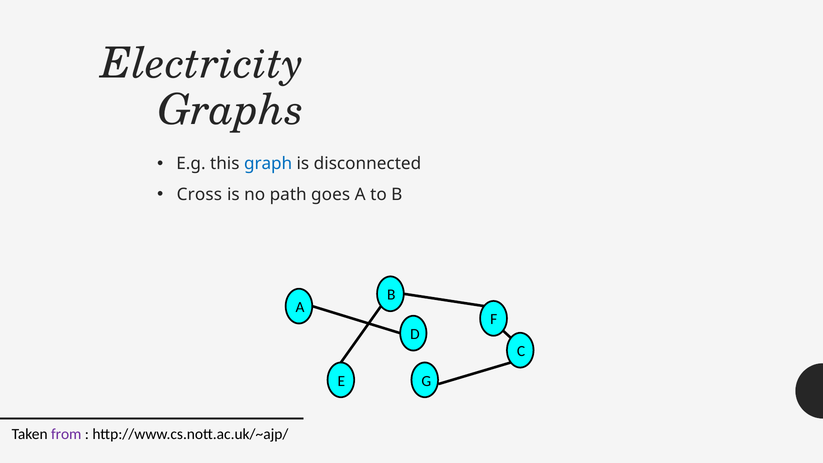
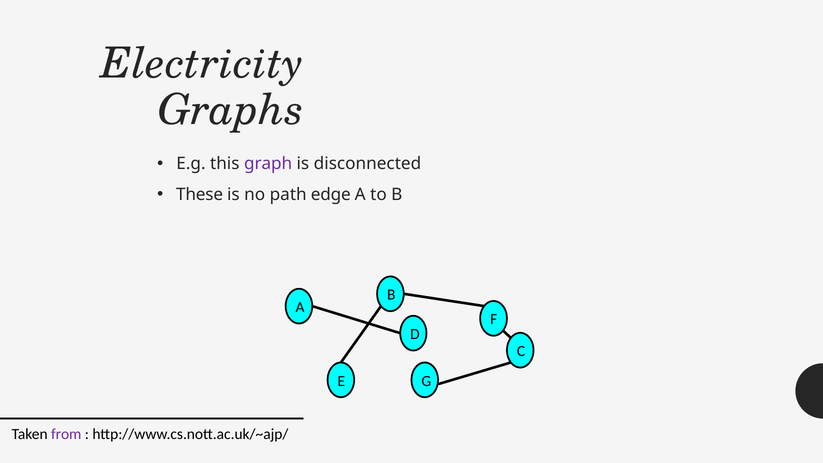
graph colour: blue -> purple
Cross: Cross -> These
goes: goes -> edge
